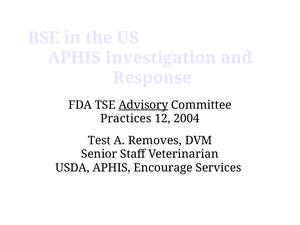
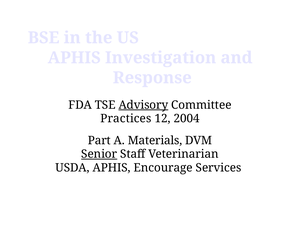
Test: Test -> Part
Removes: Removes -> Materials
Senior underline: none -> present
